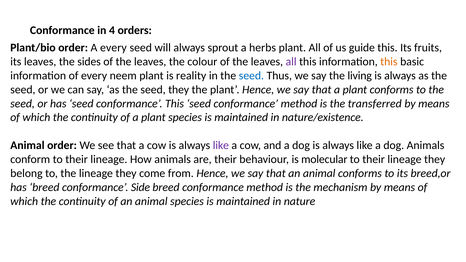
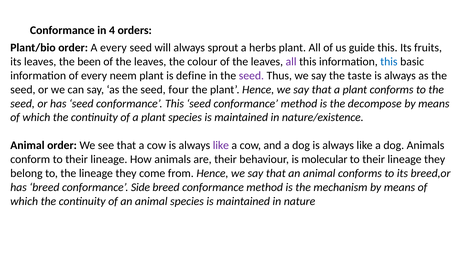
sides: sides -> been
this at (389, 62) colour: orange -> blue
reality: reality -> define
seed at (251, 76) colour: blue -> purple
living: living -> taste
seed they: they -> four
transferred: transferred -> decompose
